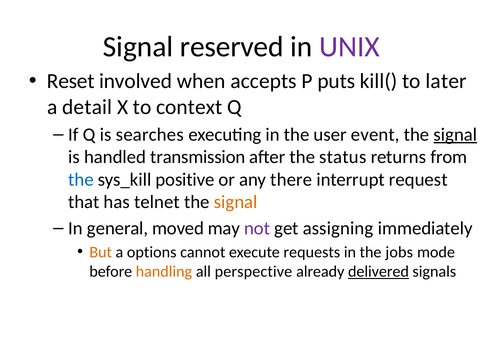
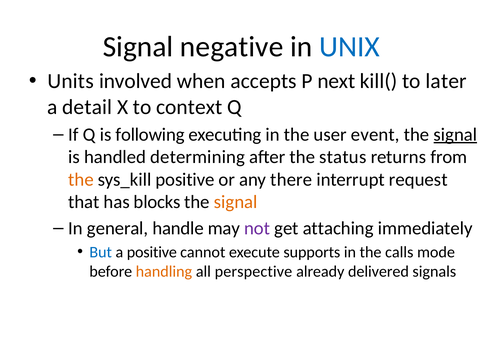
reserved: reserved -> negative
UNIX colour: purple -> blue
Reset: Reset -> Units
puts: puts -> next
searches: searches -> following
transmission: transmission -> determining
the at (81, 180) colour: blue -> orange
telnet: telnet -> blocks
moved: moved -> handle
assigning: assigning -> attaching
But colour: orange -> blue
a options: options -> positive
requests: requests -> supports
jobs: jobs -> calls
delivered underline: present -> none
